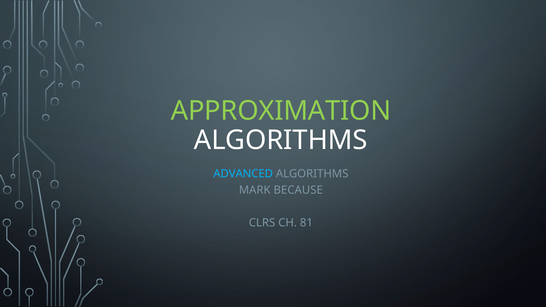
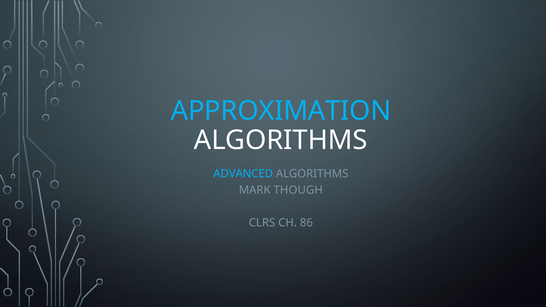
APPROXIMATION colour: light green -> light blue
BECAUSE: BECAUSE -> THOUGH
81: 81 -> 86
